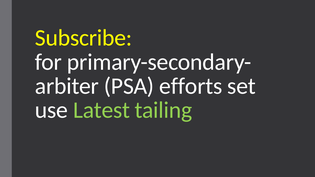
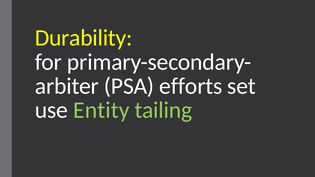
Subscribe: Subscribe -> Durability
Latest: Latest -> Entity
